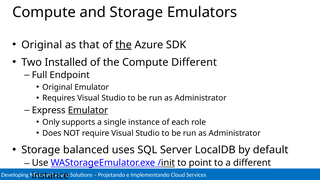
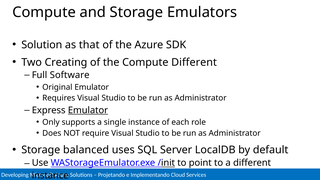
Original at (42, 45): Original -> Solution
the at (124, 45) underline: present -> none
Installed: Installed -> Creating
Endpoint: Endpoint -> Software
